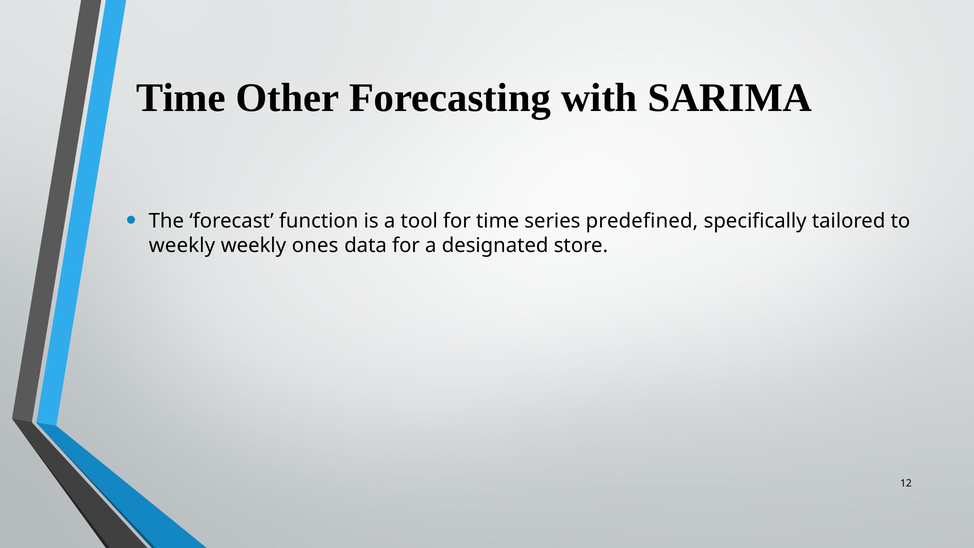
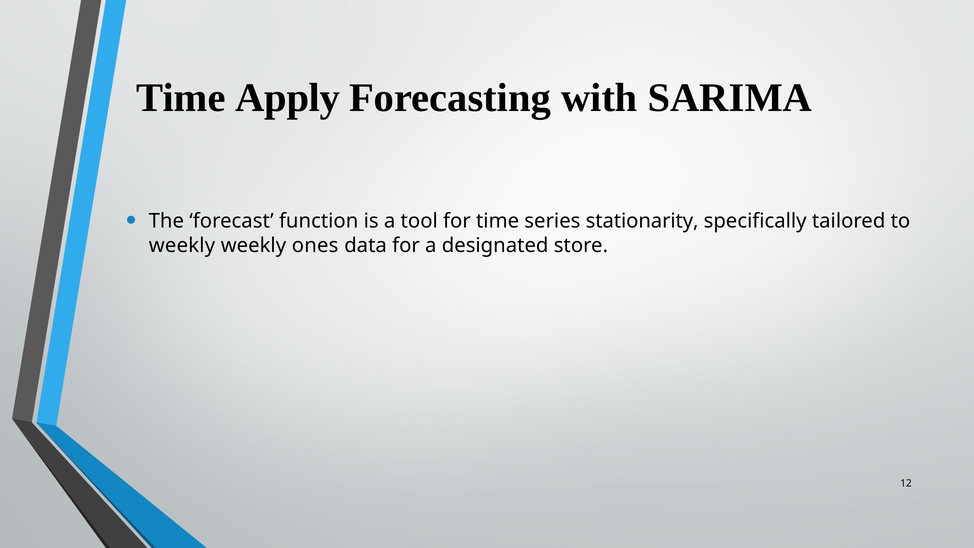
Other: Other -> Apply
predefined: predefined -> stationarity
